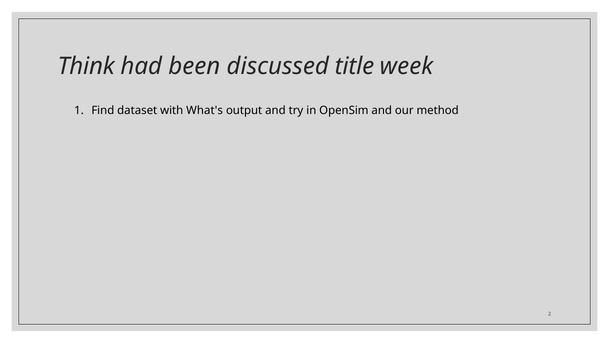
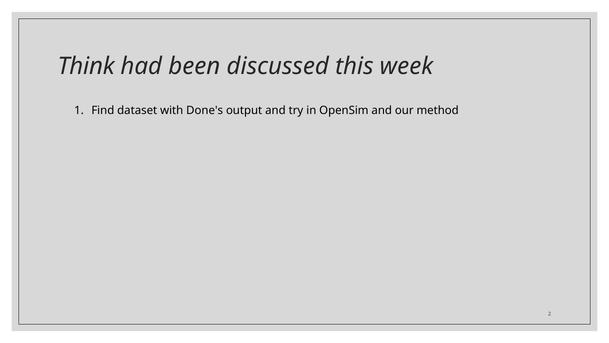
title: title -> this
What's: What's -> Done's
